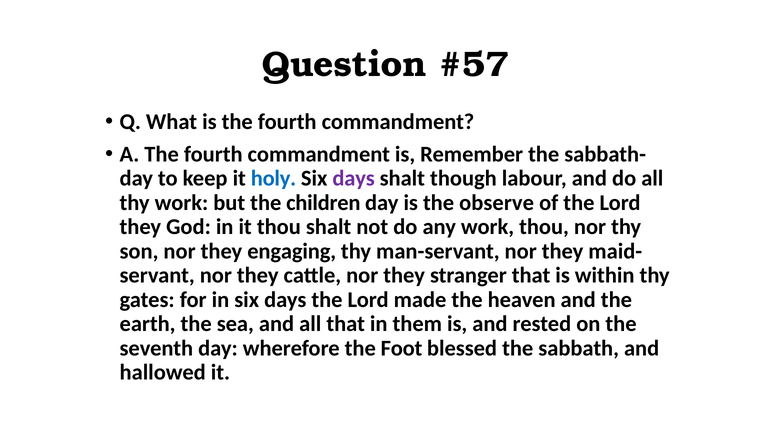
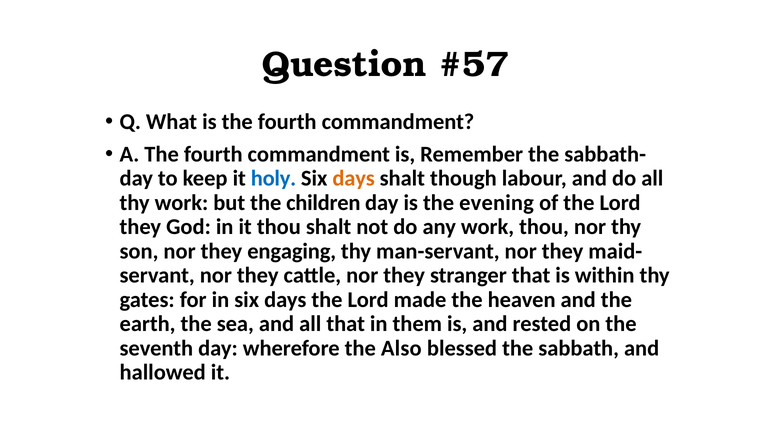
days at (354, 178) colour: purple -> orange
observe: observe -> evening
Foot: Foot -> Also
